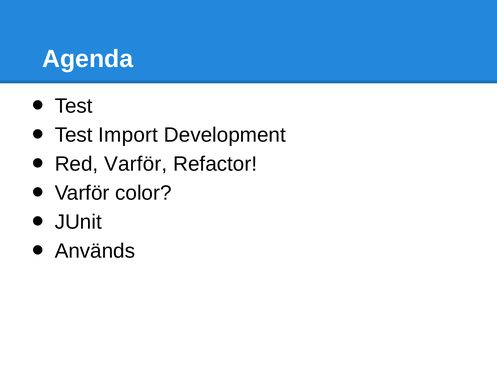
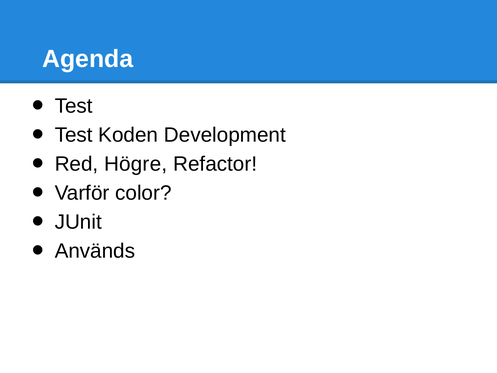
Import: Import -> Koden
Red Varför: Varför -> Högre
